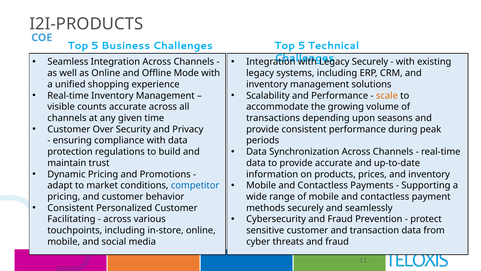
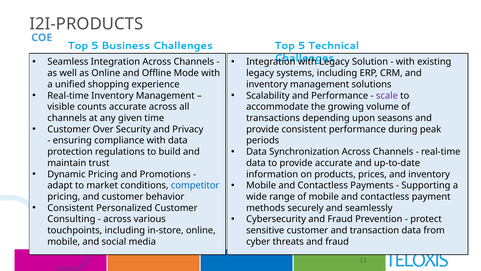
Legacy Securely: Securely -> Solution
scale colour: orange -> purple
Facilitating: Facilitating -> Consulting
